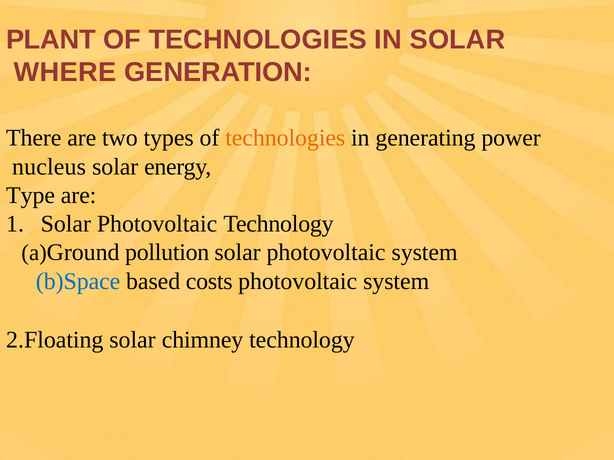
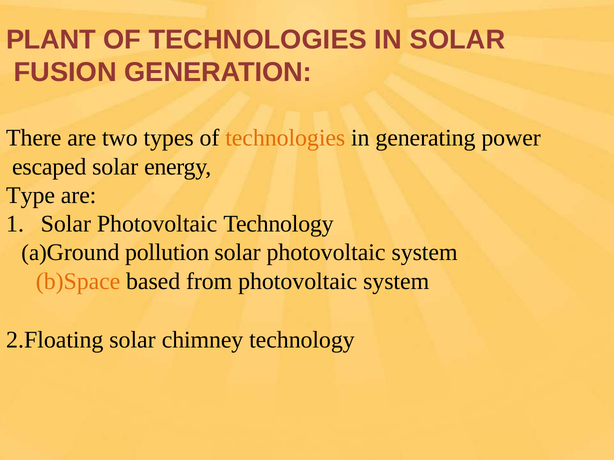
WHERE: WHERE -> FUSION
nucleus: nucleus -> escaped
b)Space colour: blue -> orange
costs: costs -> from
